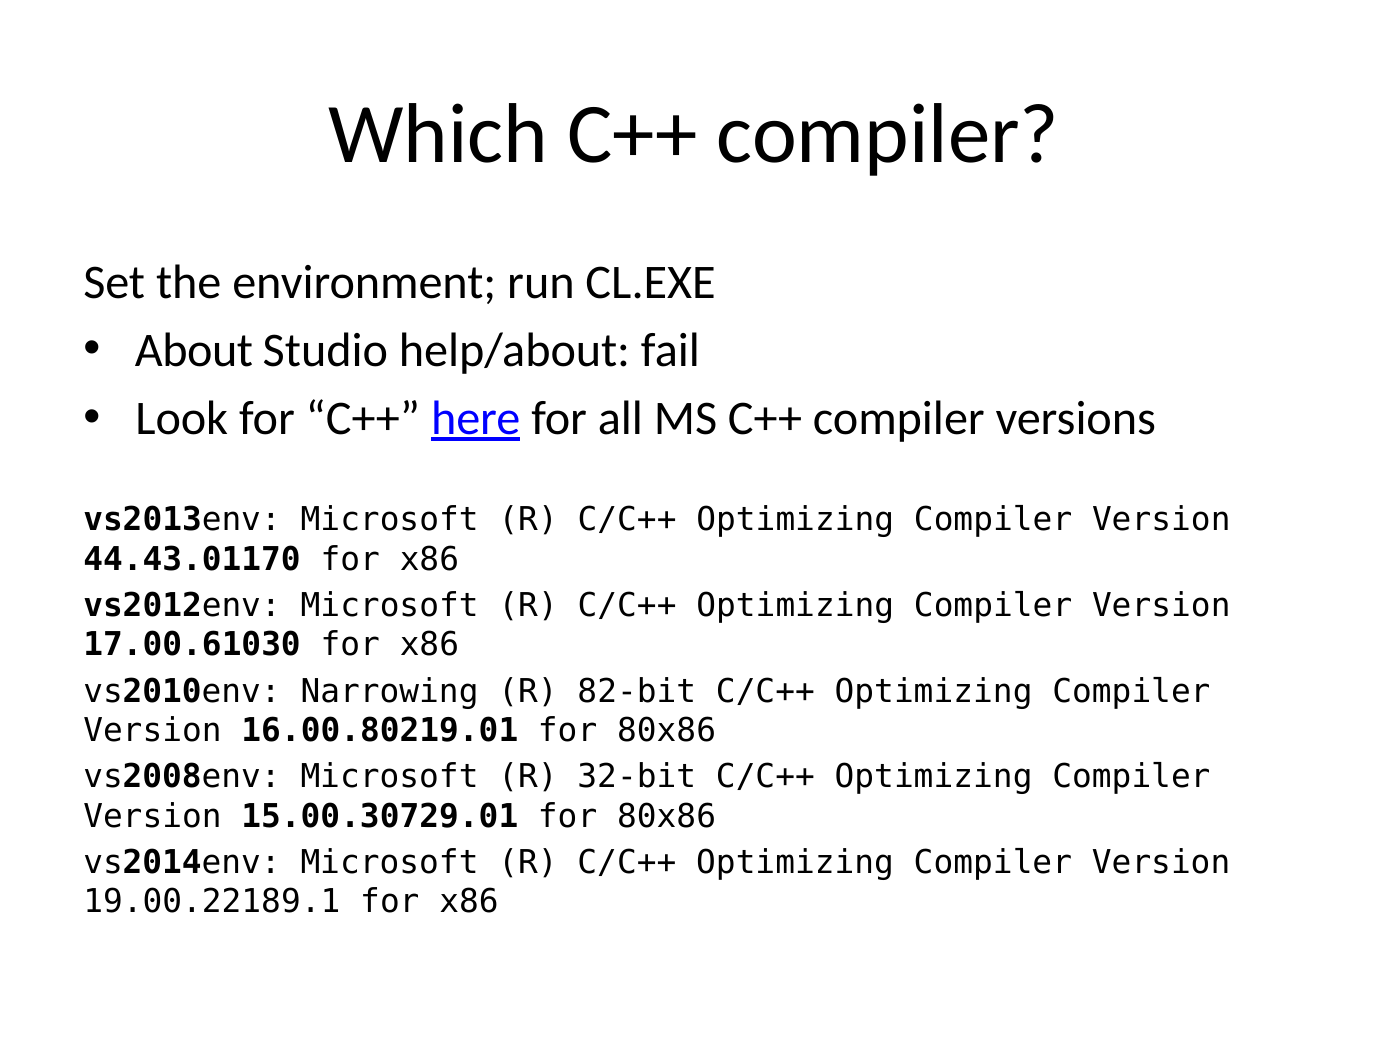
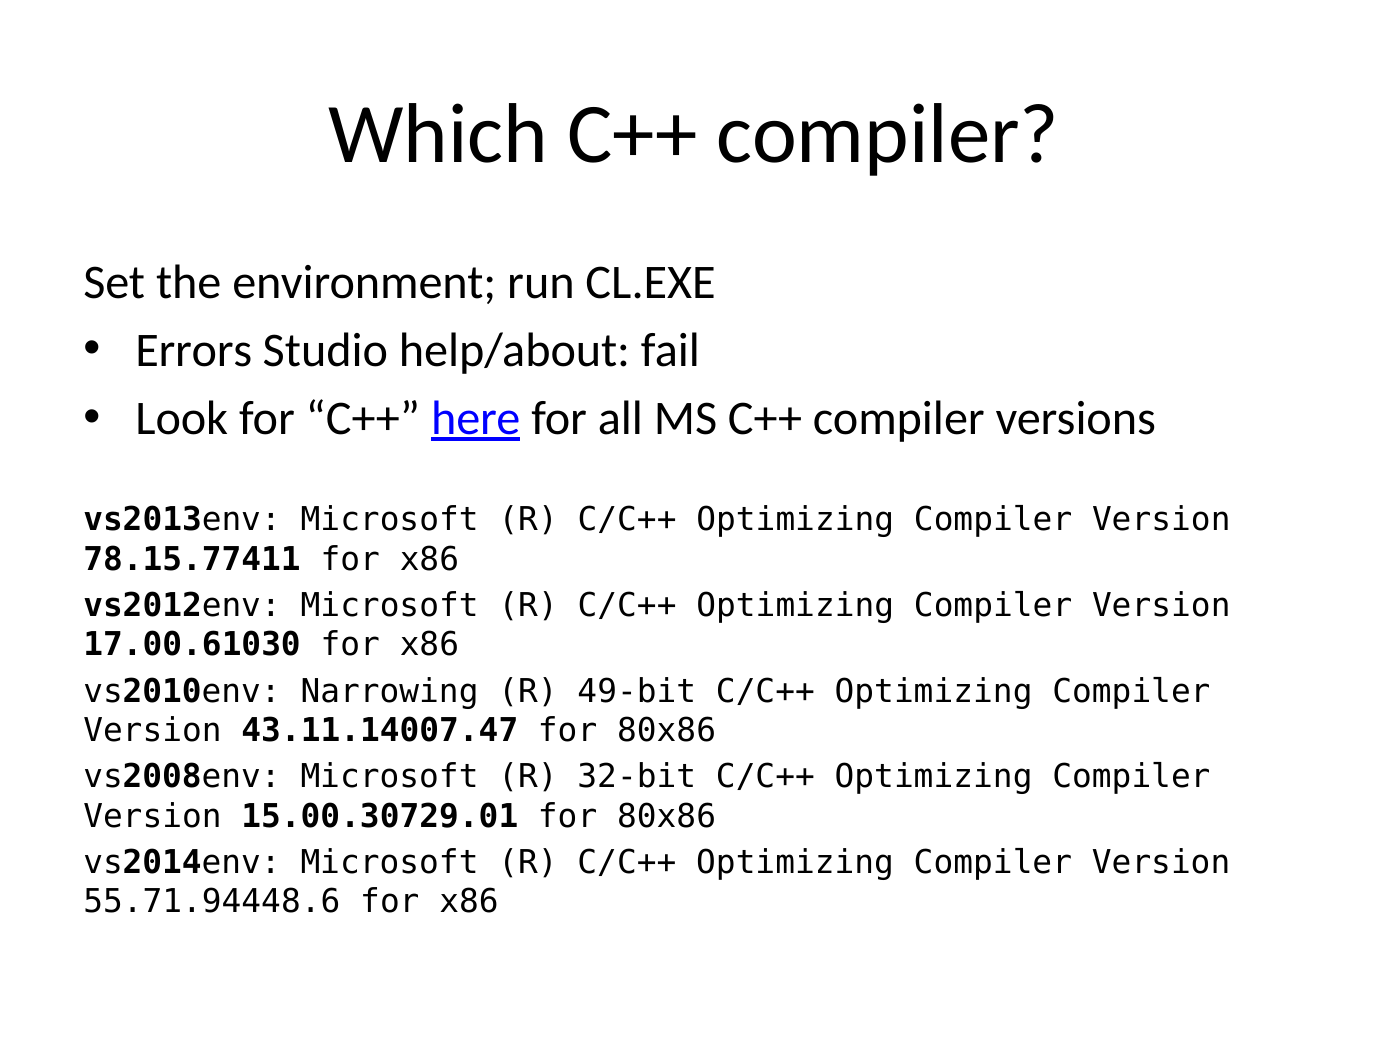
About: About -> Errors
44.43.01170: 44.43.01170 -> 78.15.77411
82-bit: 82-bit -> 49-bit
16.00.80219.01: 16.00.80219.01 -> 43.11.14007.47
19.00.22189.1: 19.00.22189.1 -> 55.71.94448.6
